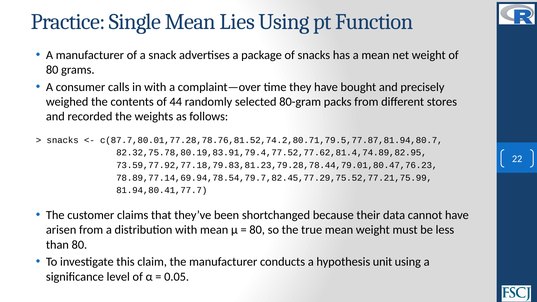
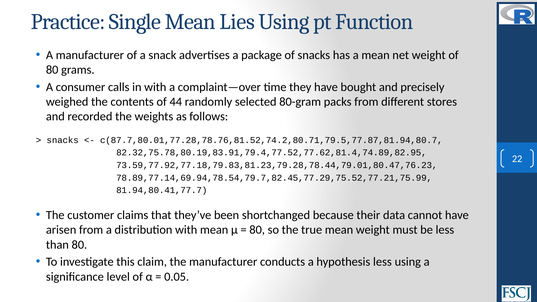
hypothesis unit: unit -> less
